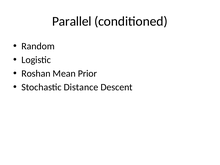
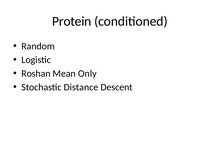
Parallel: Parallel -> Protein
Prior: Prior -> Only
